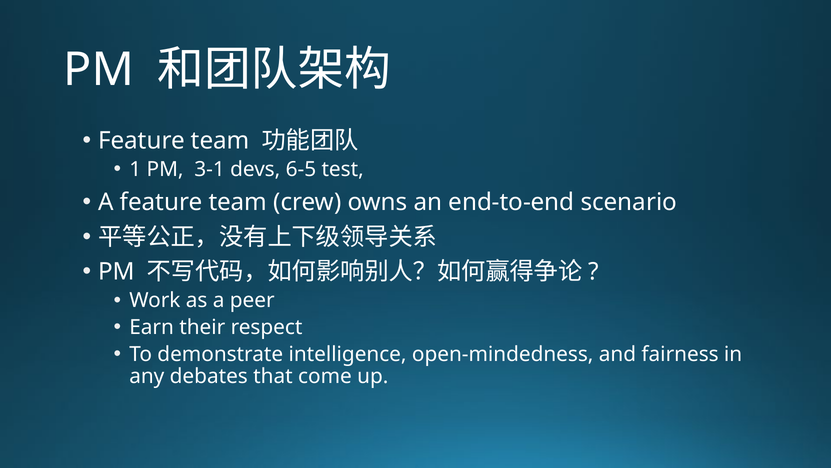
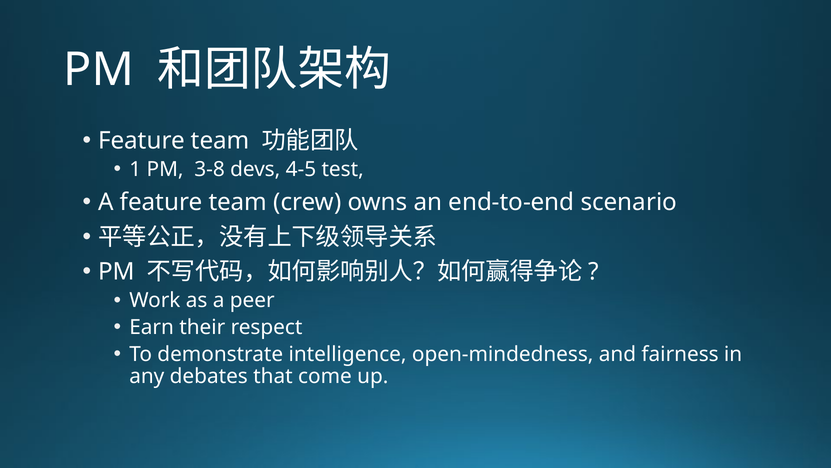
3-1: 3-1 -> 3-8
6-5: 6-5 -> 4-5
